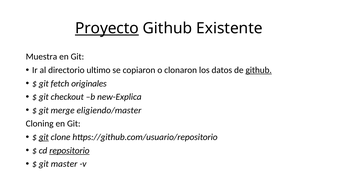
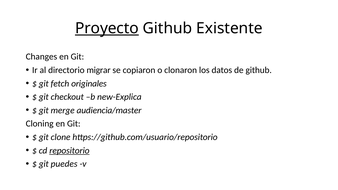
Muestra: Muestra -> Changes
ultimo: ultimo -> migrar
github at (259, 70) underline: present -> none
eligiendo/master: eligiendo/master -> audiencia/master
git at (44, 137) underline: present -> none
master: master -> puedes
